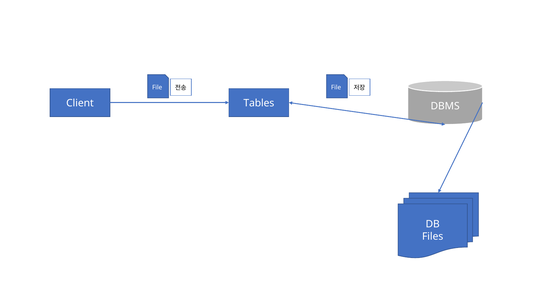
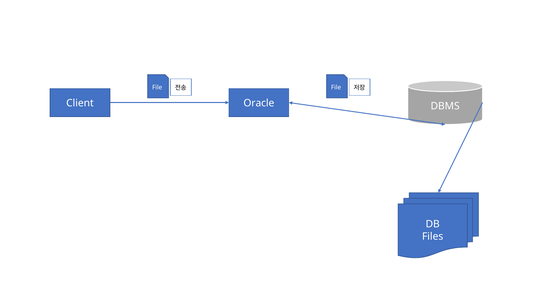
Tables: Tables -> Oracle
